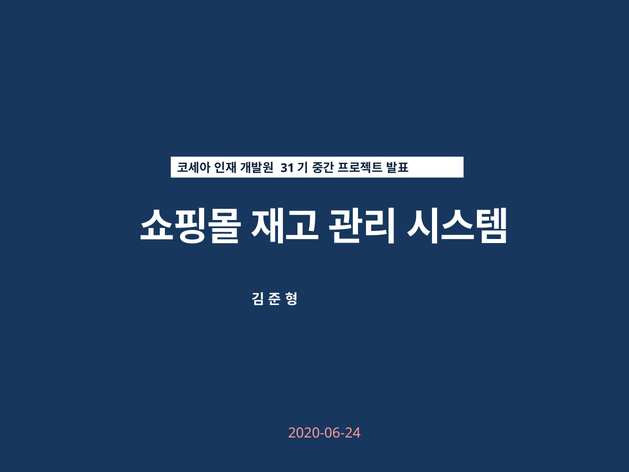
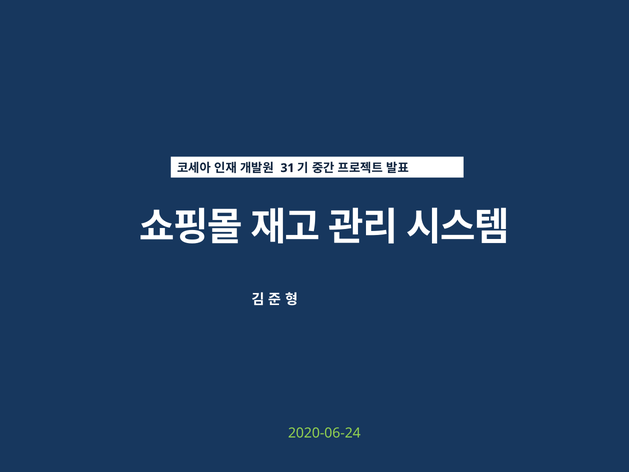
2020-06-24 colour: pink -> light green
